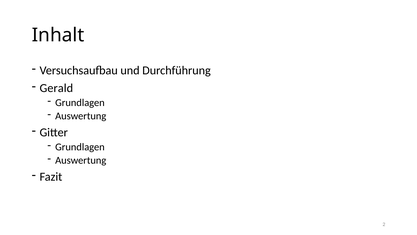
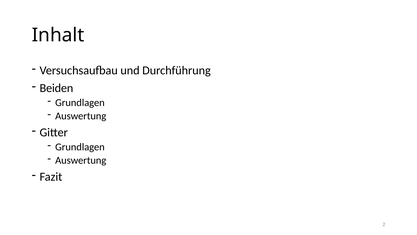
Gerald: Gerald -> Beiden
